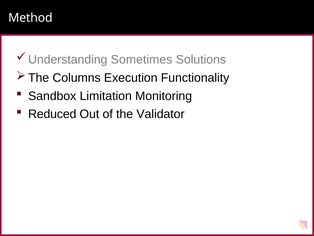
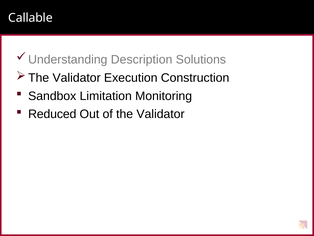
Method: Method -> Callable
Sometimes: Sometimes -> Description
Columns at (77, 78): Columns -> Validator
Functionality: Functionality -> Construction
